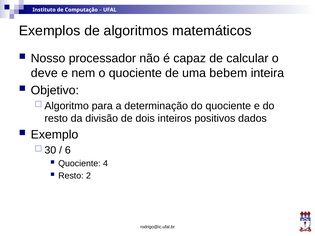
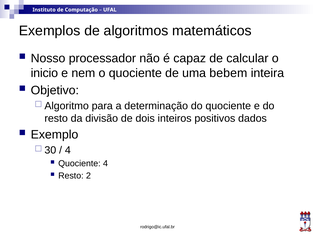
deve: deve -> inicio
6 at (68, 150): 6 -> 4
